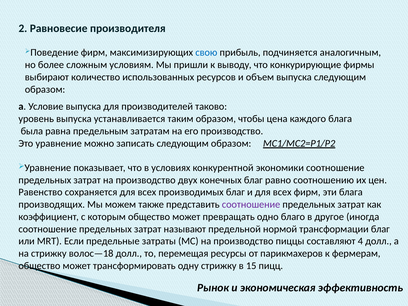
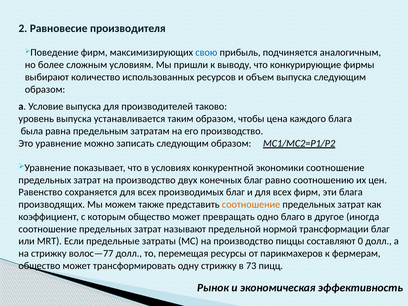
соотношение at (251, 205) colour: purple -> orange
4: 4 -> 0
волос—18: волос—18 -> волос—77
15: 15 -> 73
